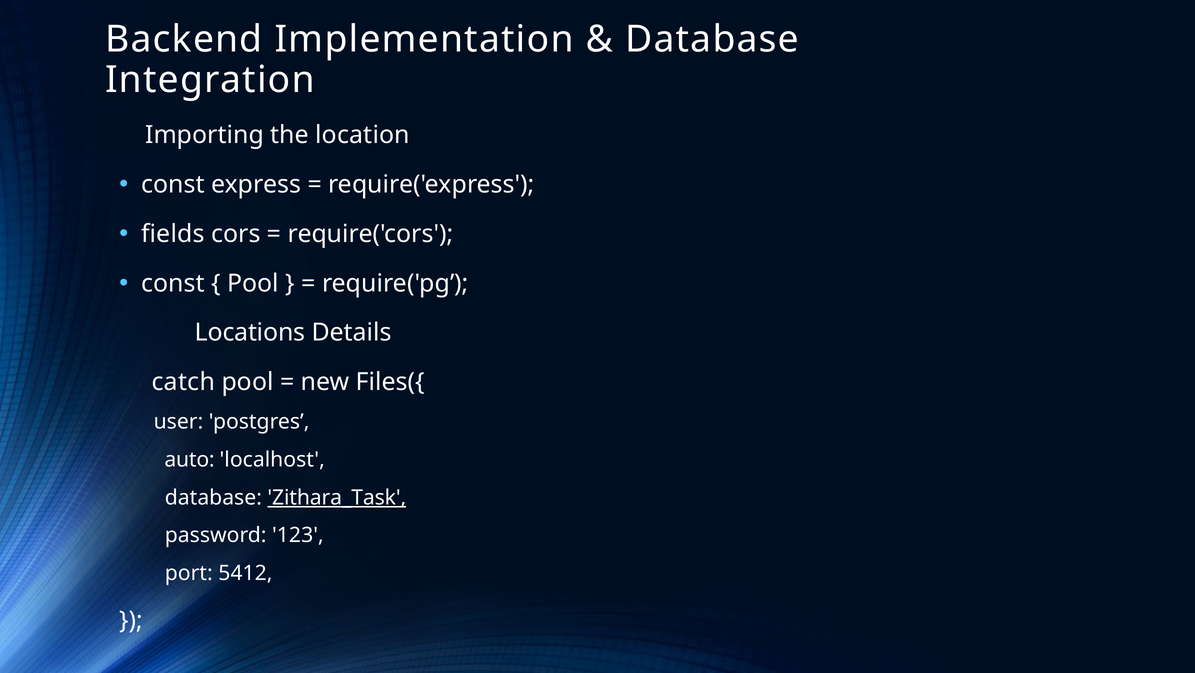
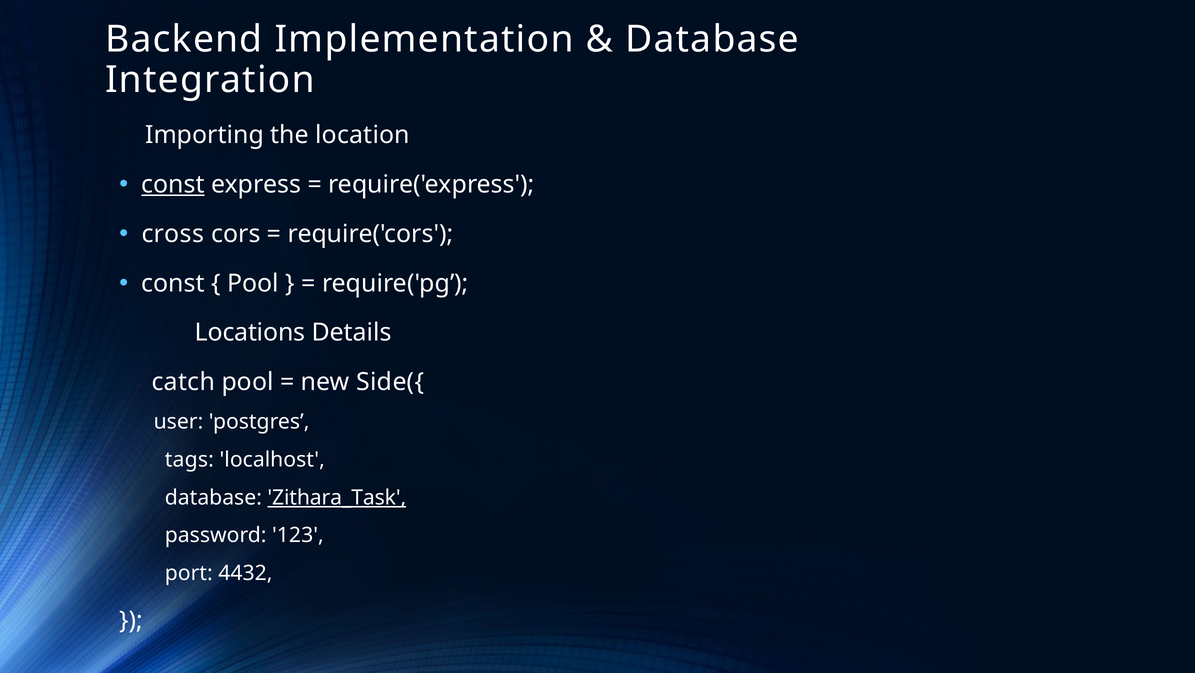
const at (173, 184) underline: none -> present
fields: fields -> cross
Files({: Files({ -> Side({
auto: auto -> tags
5412: 5412 -> 4432
